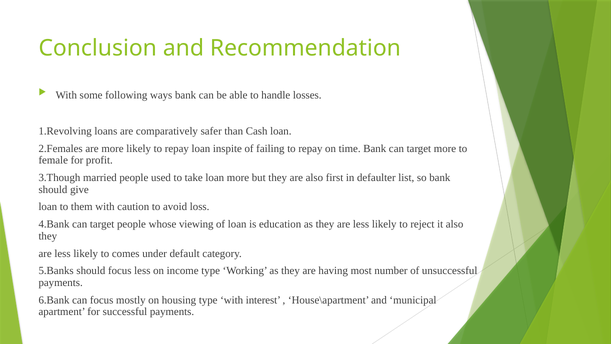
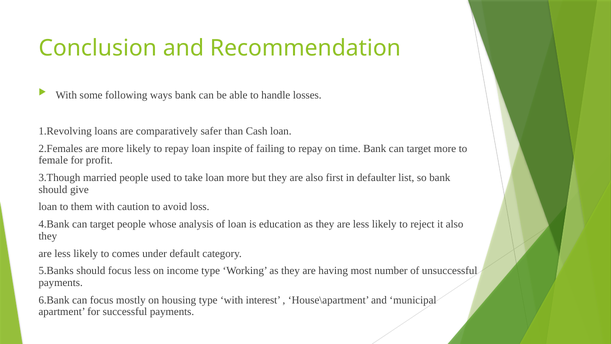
viewing: viewing -> analysis
